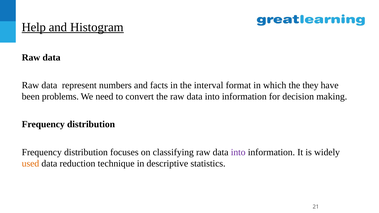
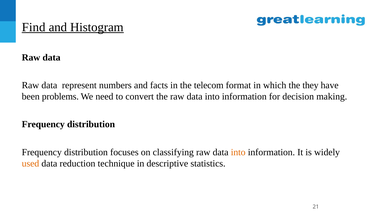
Help: Help -> Find
interval: interval -> telecom
into at (238, 152) colour: purple -> orange
